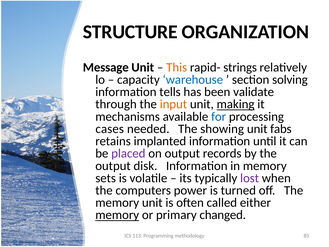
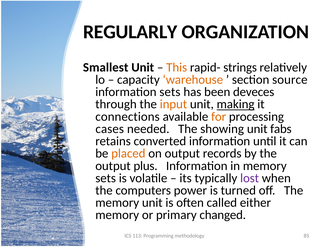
STRUCTURE: STRUCTURE -> REGULARLY
Message: Message -> Smallest
warehouse colour: blue -> orange
solving: solving -> source
information tells: tells -> sets
validate: validate -> deveces
mechanisms: mechanisms -> connections
for colour: blue -> orange
implanted: implanted -> converted
placed colour: purple -> orange
disk: disk -> plus
memory at (117, 215) underline: present -> none
